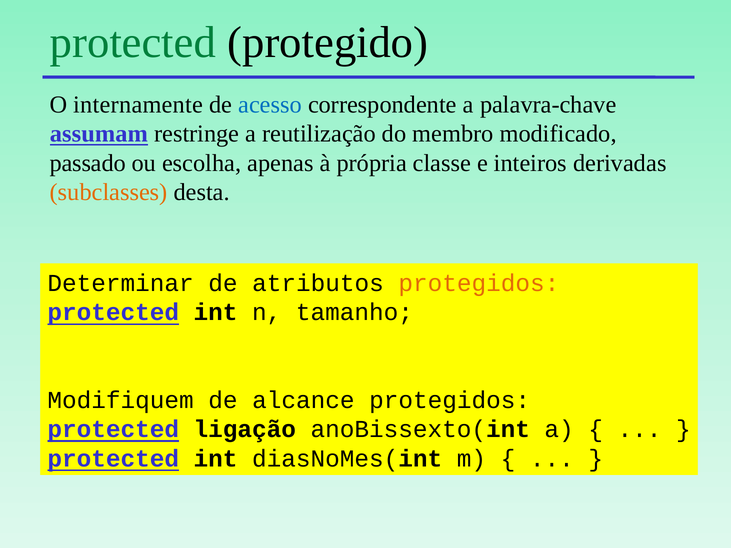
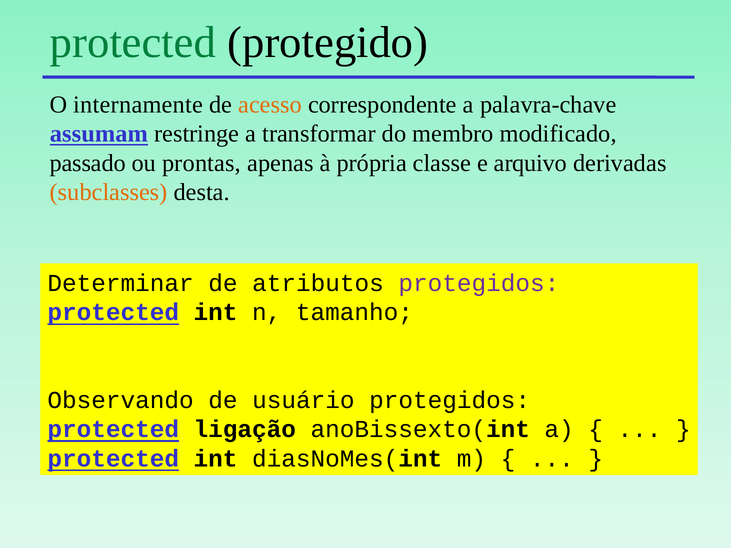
acesso colour: blue -> orange
reutilização: reutilização -> transformar
escolha: escolha -> prontas
inteiros: inteiros -> arquivo
protegidos at (479, 283) colour: orange -> purple
Modifiquem: Modifiquem -> Observando
alcance: alcance -> usuário
